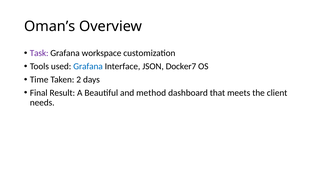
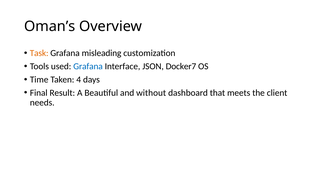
Task colour: purple -> orange
workspace: workspace -> misleading
2: 2 -> 4
method: method -> without
